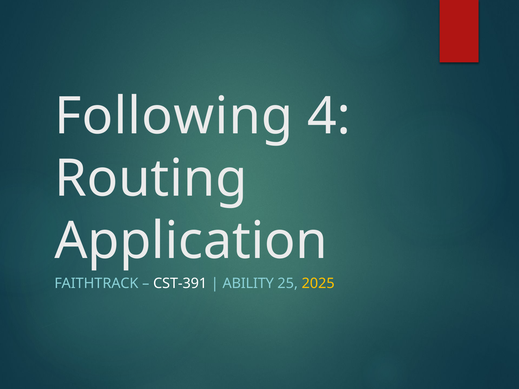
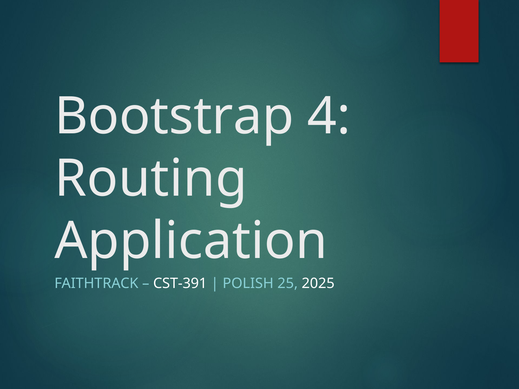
Following: Following -> Bootstrap
ABILITY: ABILITY -> POLISH
2025 colour: yellow -> white
